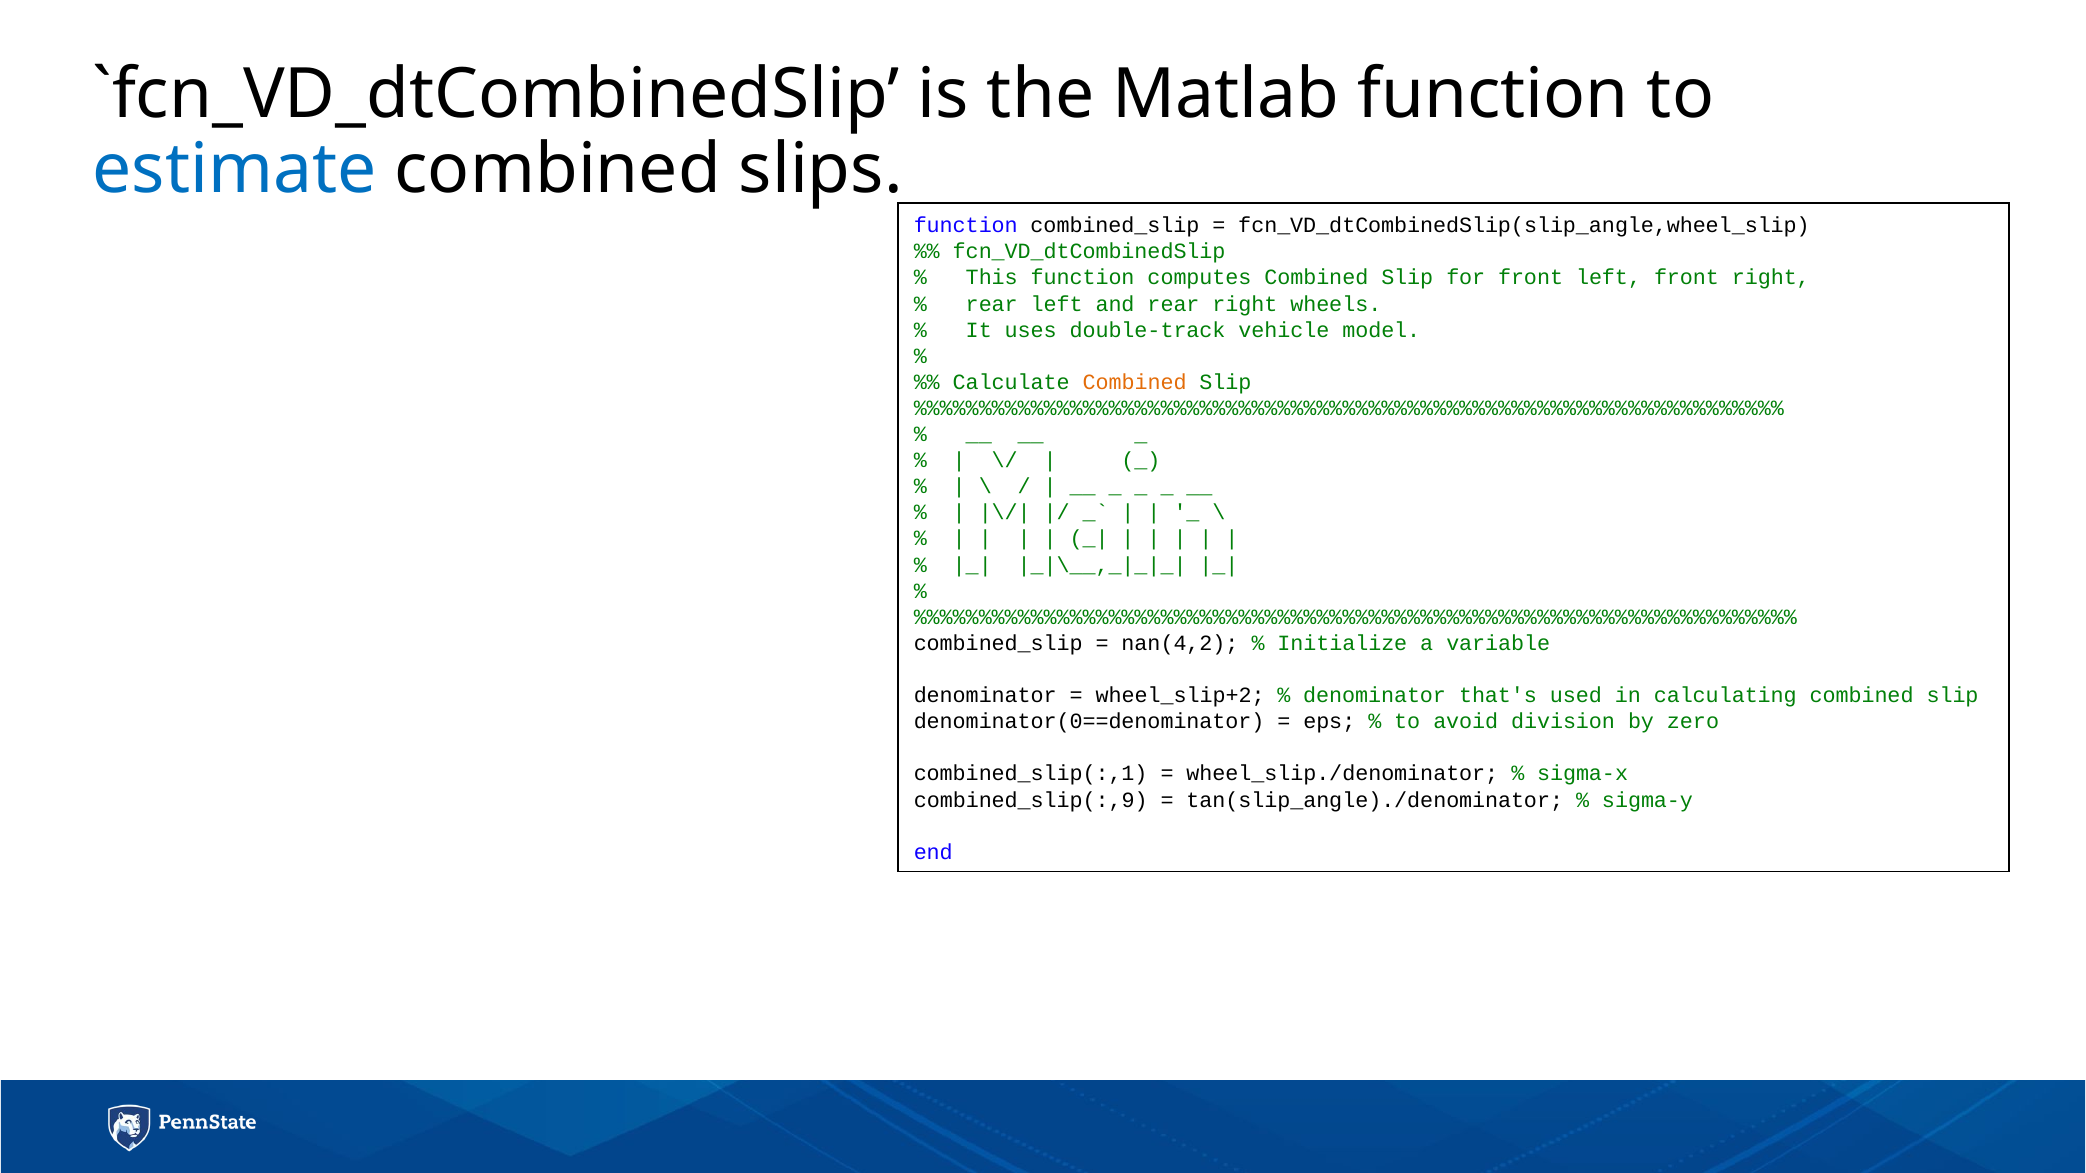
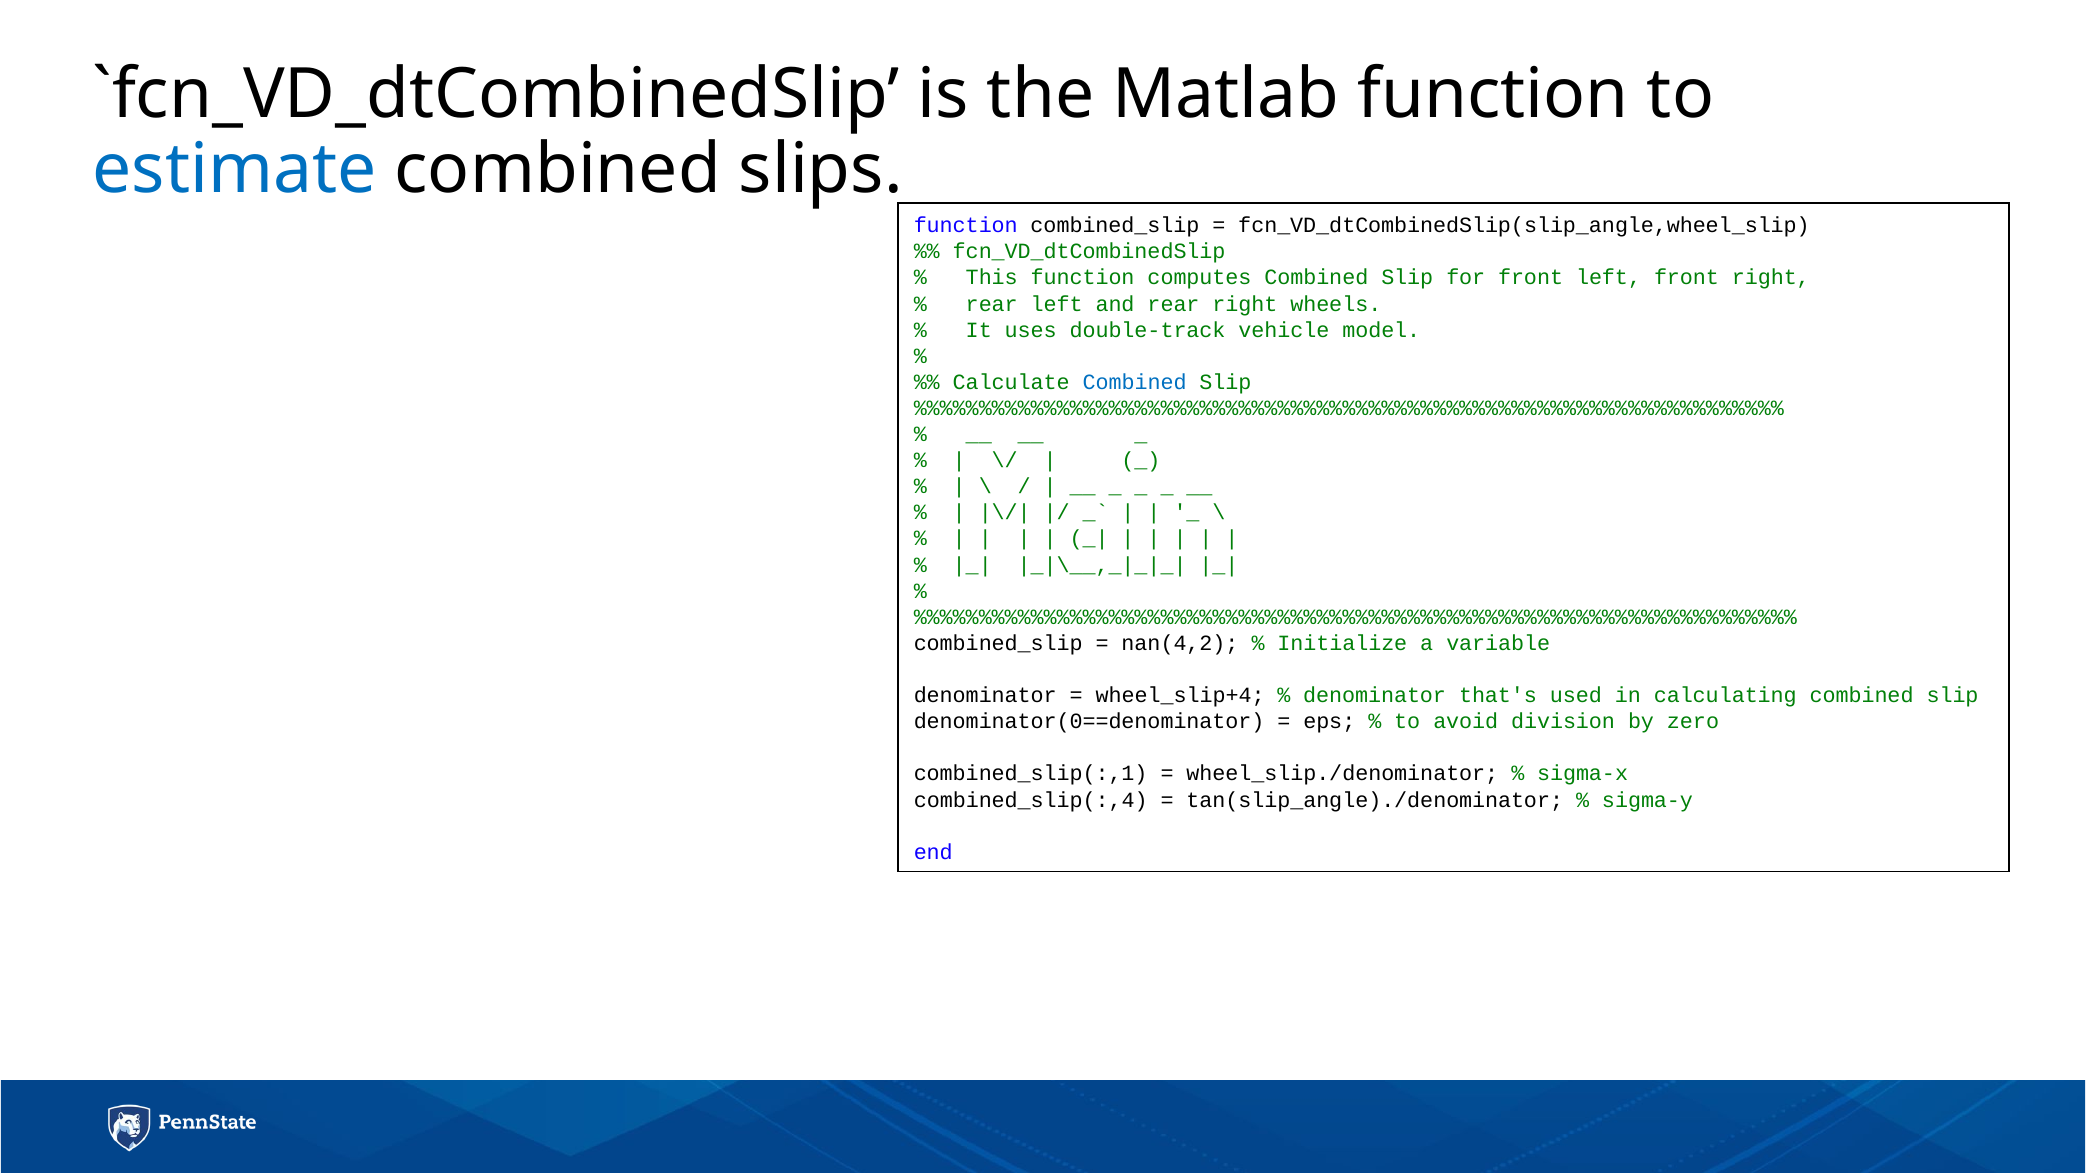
Combined at (1135, 382) colour: orange -> blue
wheel_slip+2: wheel_slip+2 -> wheel_slip+4
combined_slip(:,9: combined_slip(:,9 -> combined_slip(:,4
